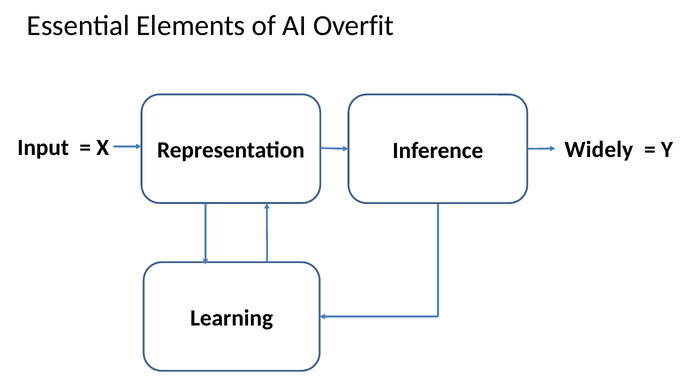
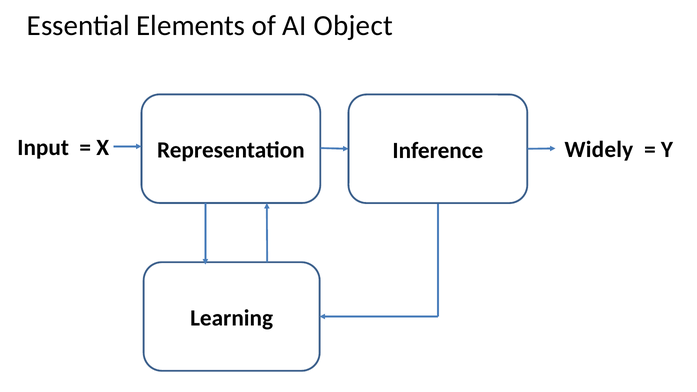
Overfit: Overfit -> Object
